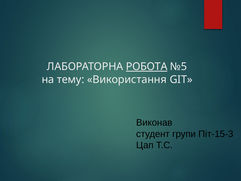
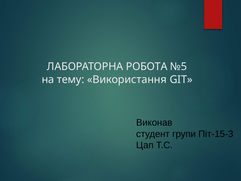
РОБОТА underline: present -> none
